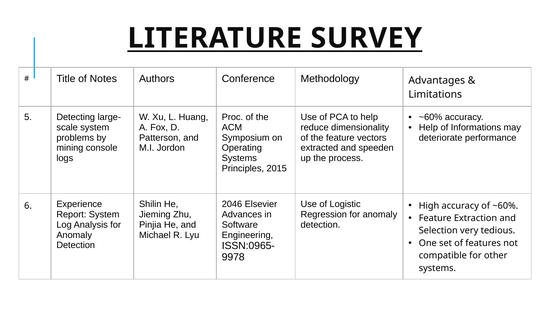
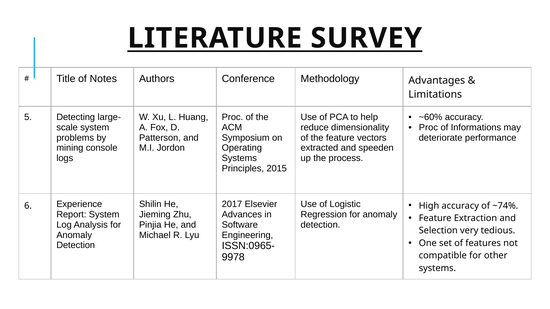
Help at (428, 128): Help -> Proc
2046: 2046 -> 2017
of ~60%: ~60% -> ~74%
